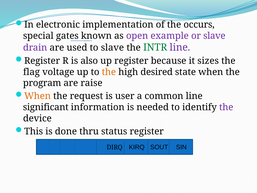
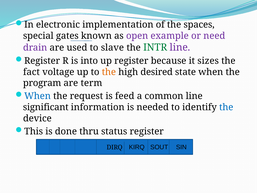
occurs: occurs -> spaces
or slave: slave -> need
also: also -> into
flag: flag -> fact
raise: raise -> term
When at (38, 96) colour: orange -> blue
user: user -> feed
the at (226, 107) colour: purple -> blue
